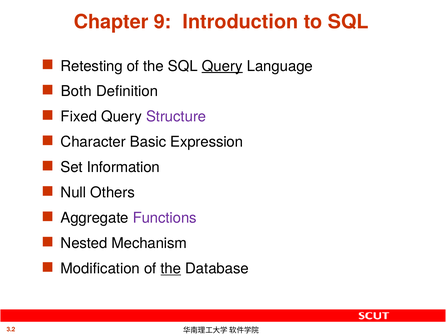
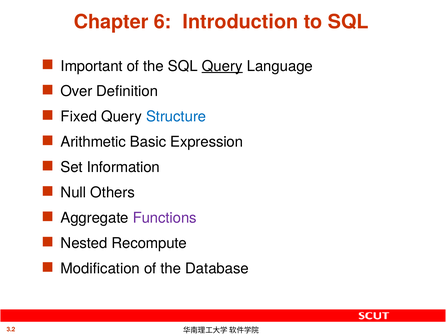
9: 9 -> 6
Retesting: Retesting -> Important
Both: Both -> Over
Structure colour: purple -> blue
Character: Character -> Arithmetic
Mechanism: Mechanism -> Recompute
the at (171, 268) underline: present -> none
